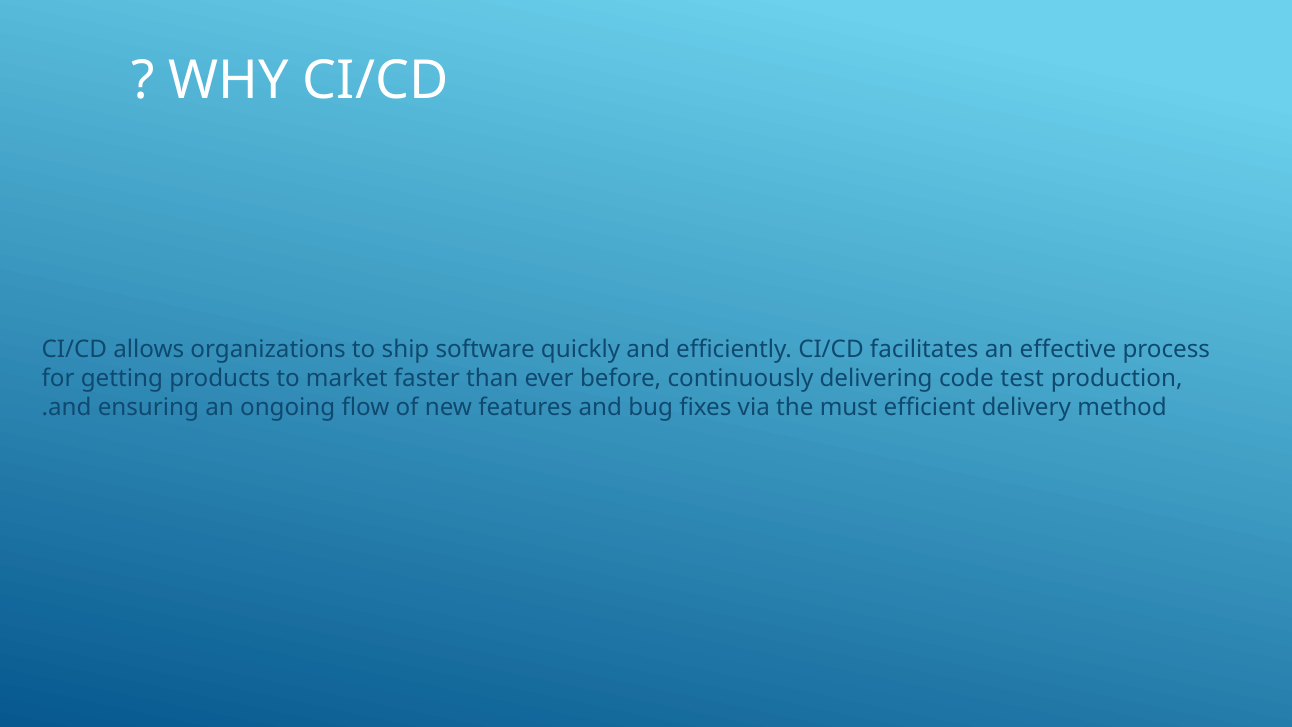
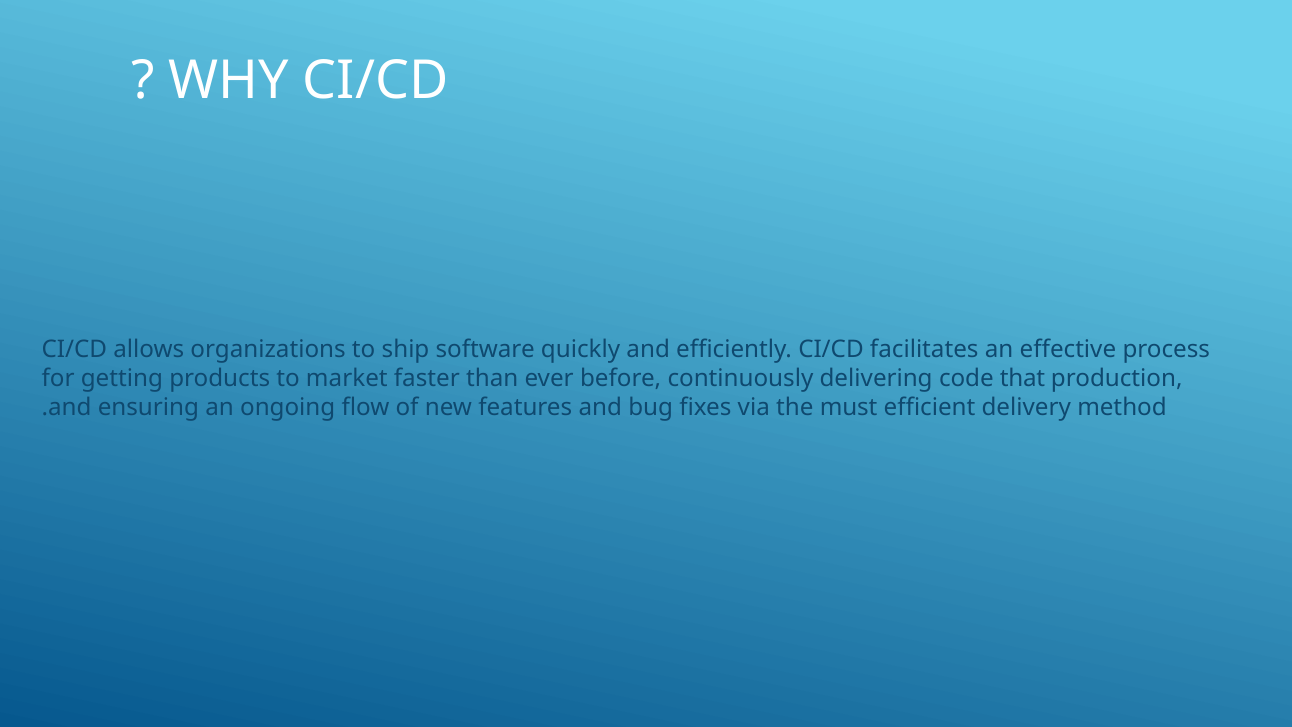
test: test -> that
